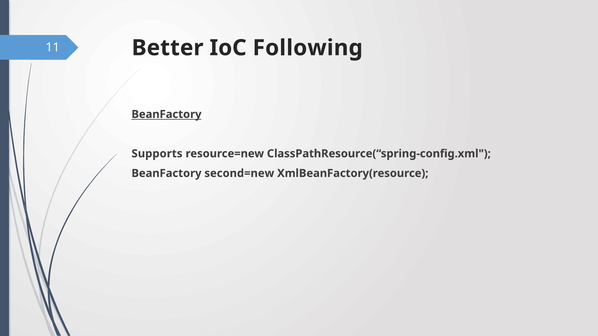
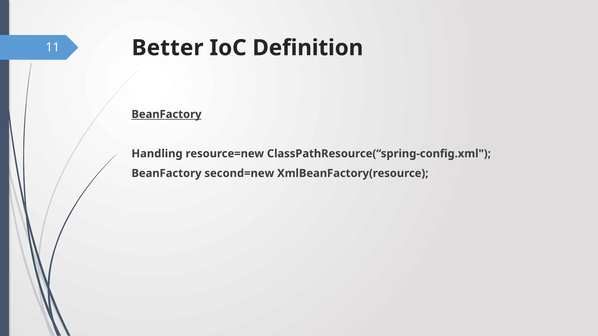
Following: Following -> Definition
Supports: Supports -> Handling
